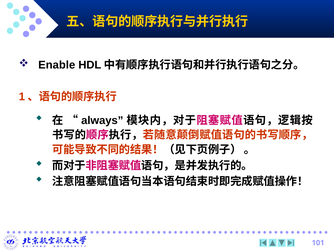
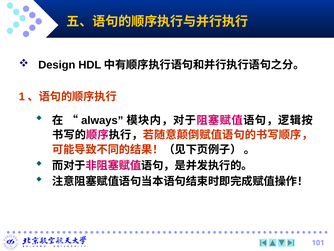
Enable: Enable -> Design
